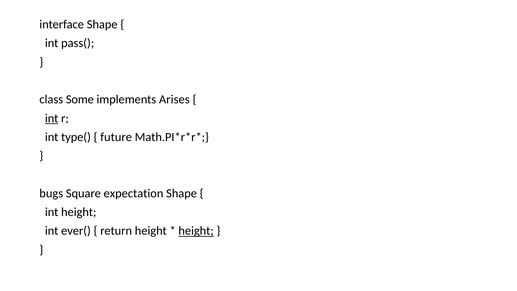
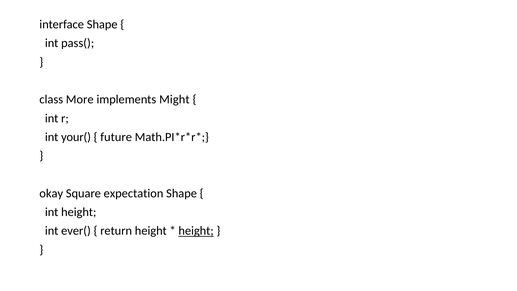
Some: Some -> More
Arises: Arises -> Might
int at (52, 118) underline: present -> none
type(: type( -> your(
bugs: bugs -> okay
